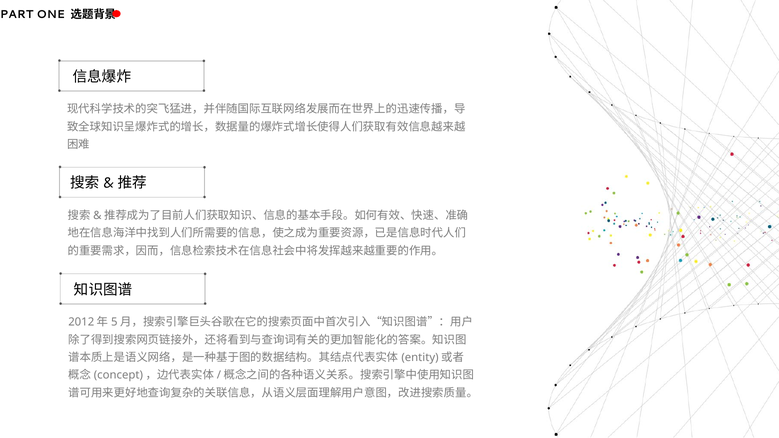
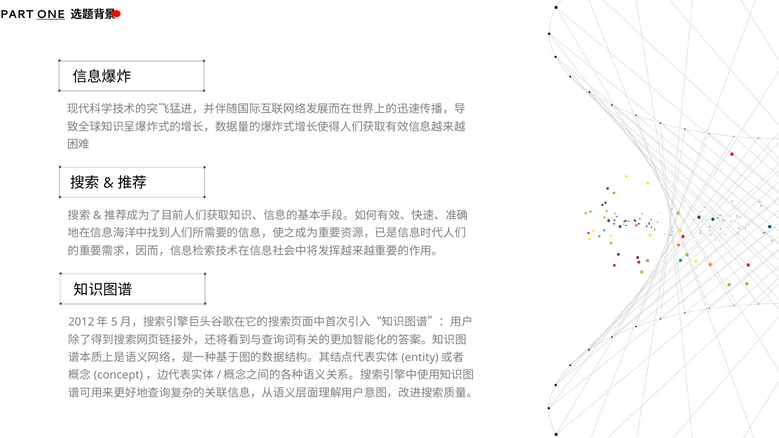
ONE underline: none -> present
